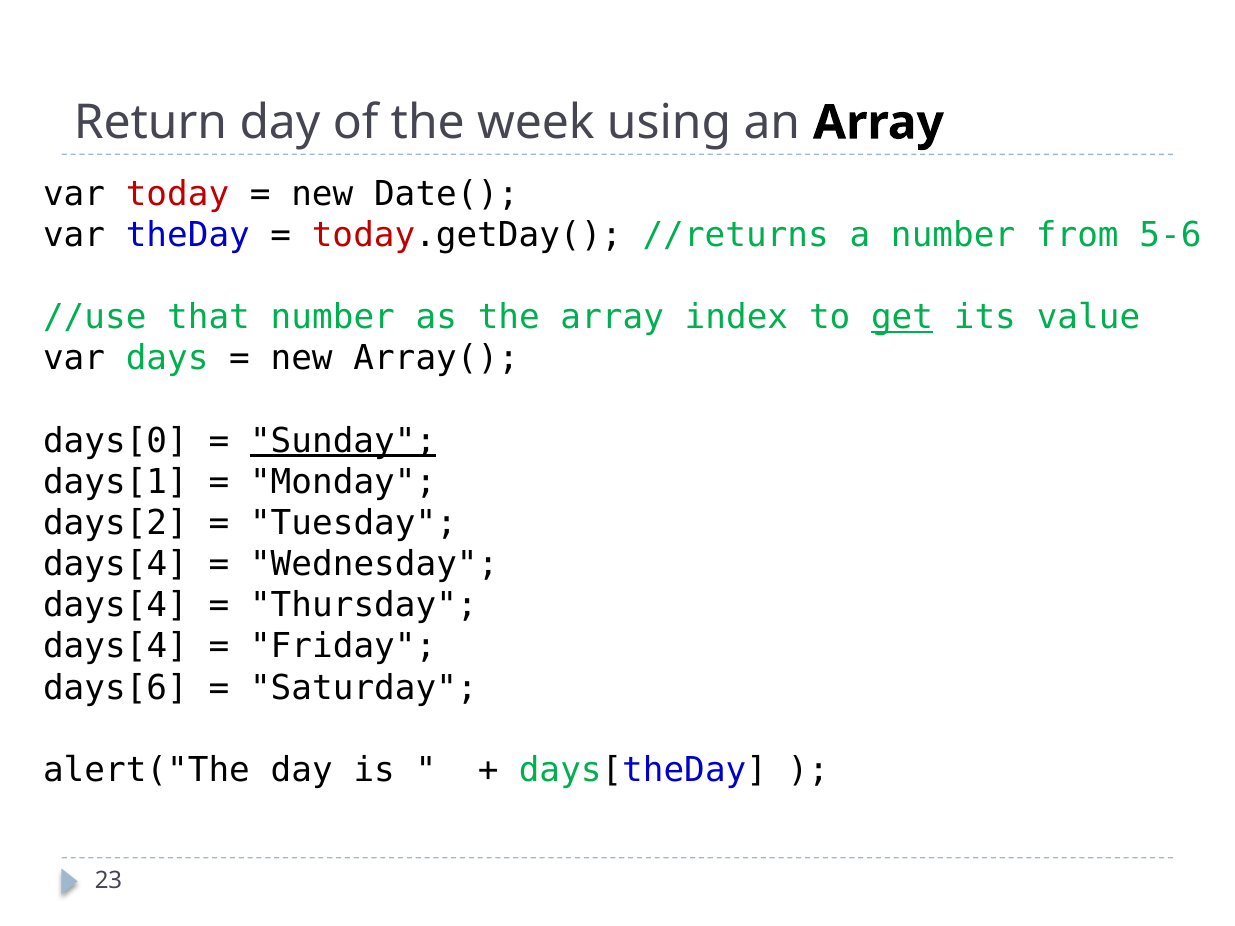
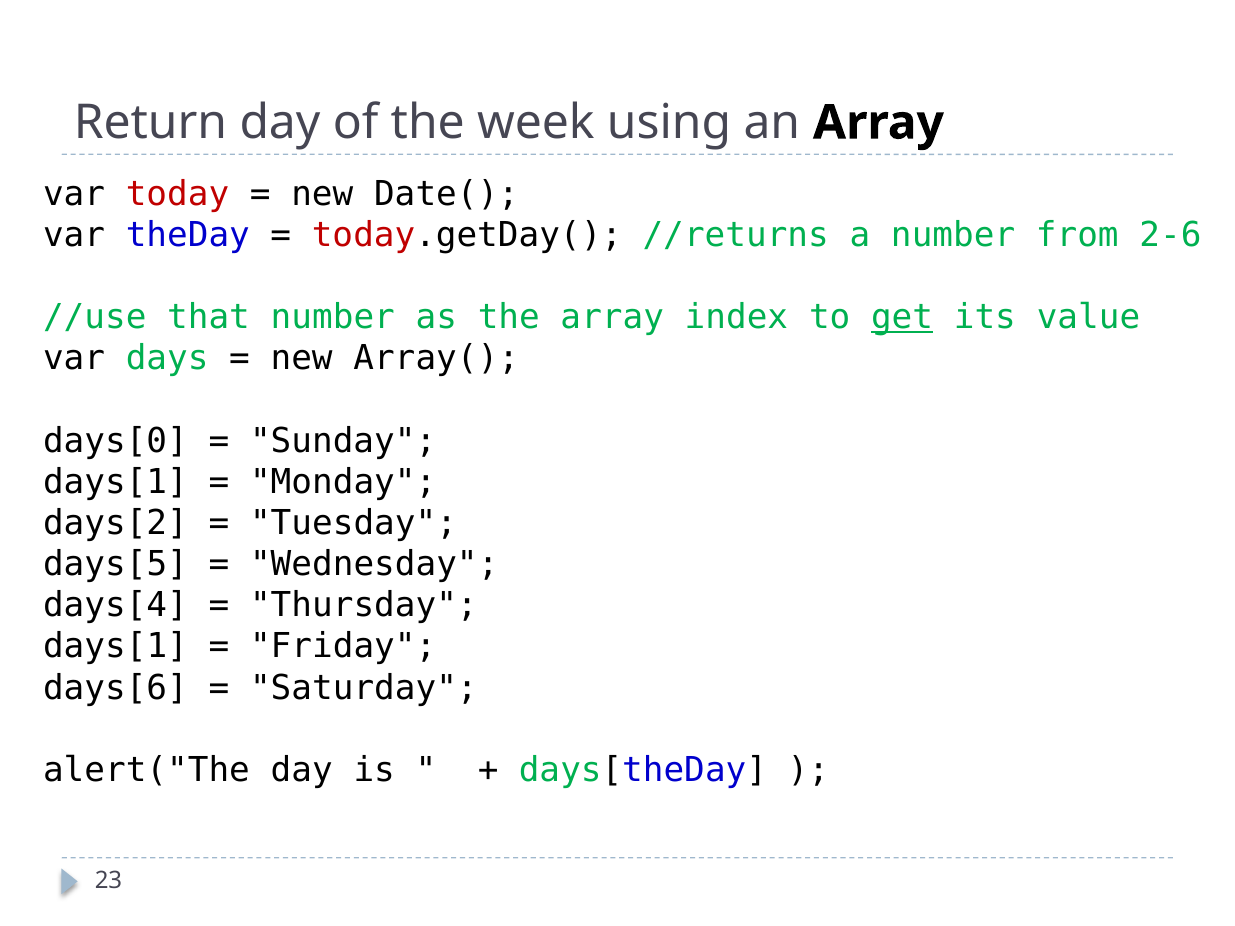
5-6: 5-6 -> 2-6
Sunday underline: present -> none
days[4 at (115, 564): days[4 -> days[5
days[4 at (115, 647): days[4 -> days[1
